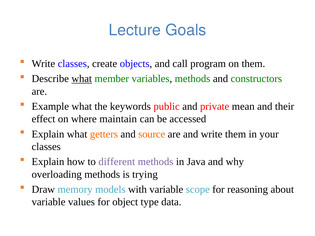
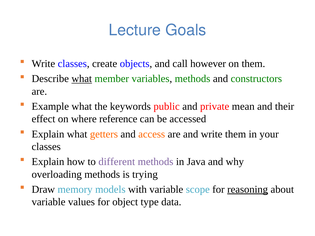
program: program -> however
maintain: maintain -> reference
source: source -> access
reasoning underline: none -> present
